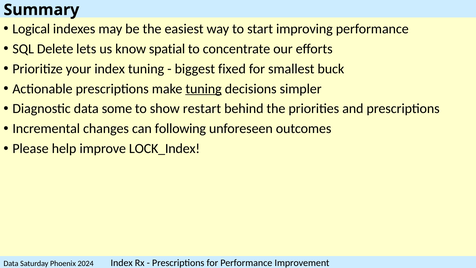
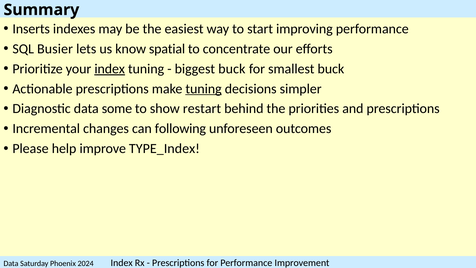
Logical: Logical -> Inserts
Delete: Delete -> Busier
index at (110, 69) underline: none -> present
biggest fixed: fixed -> buck
LOCK_Index: LOCK_Index -> TYPE_Index
